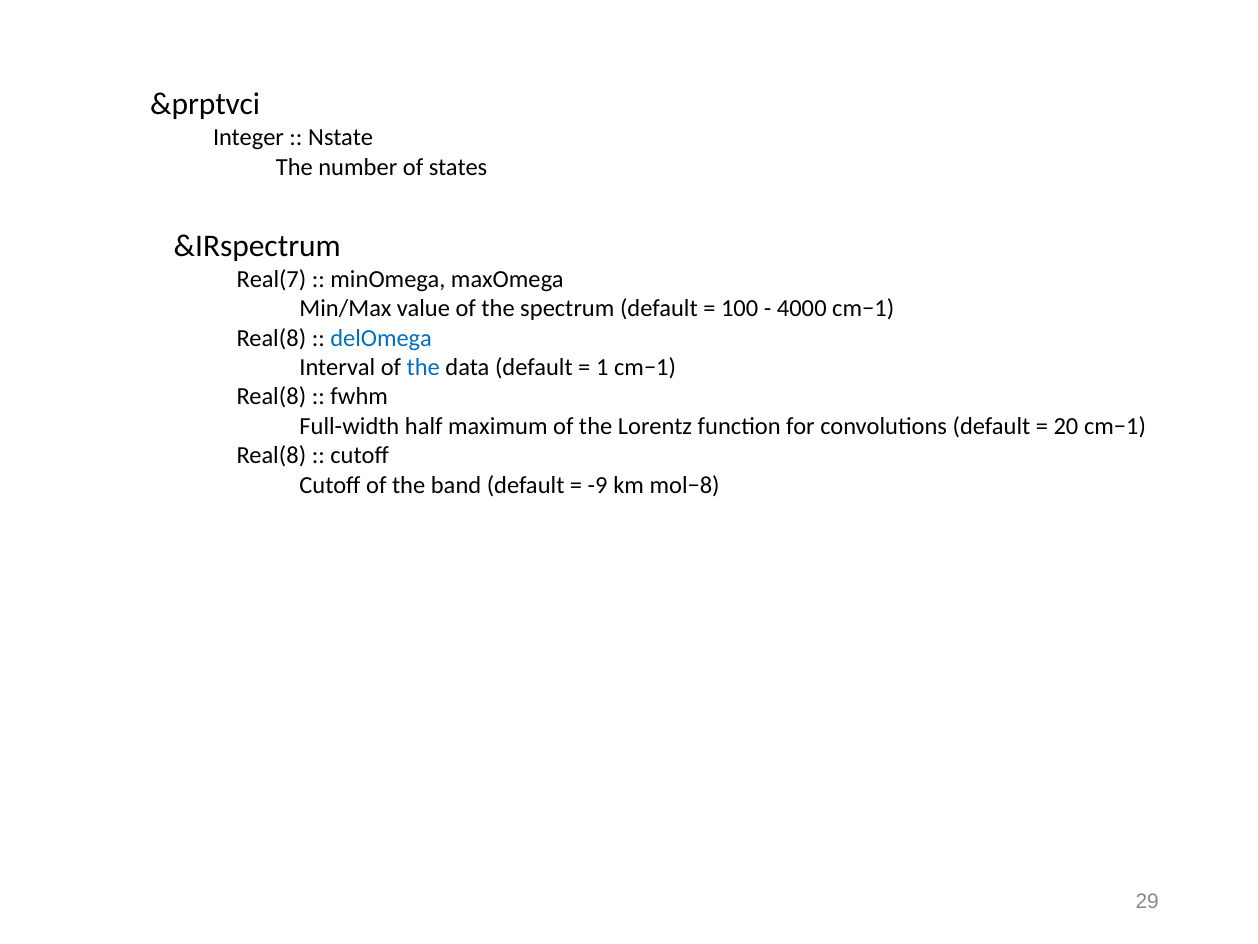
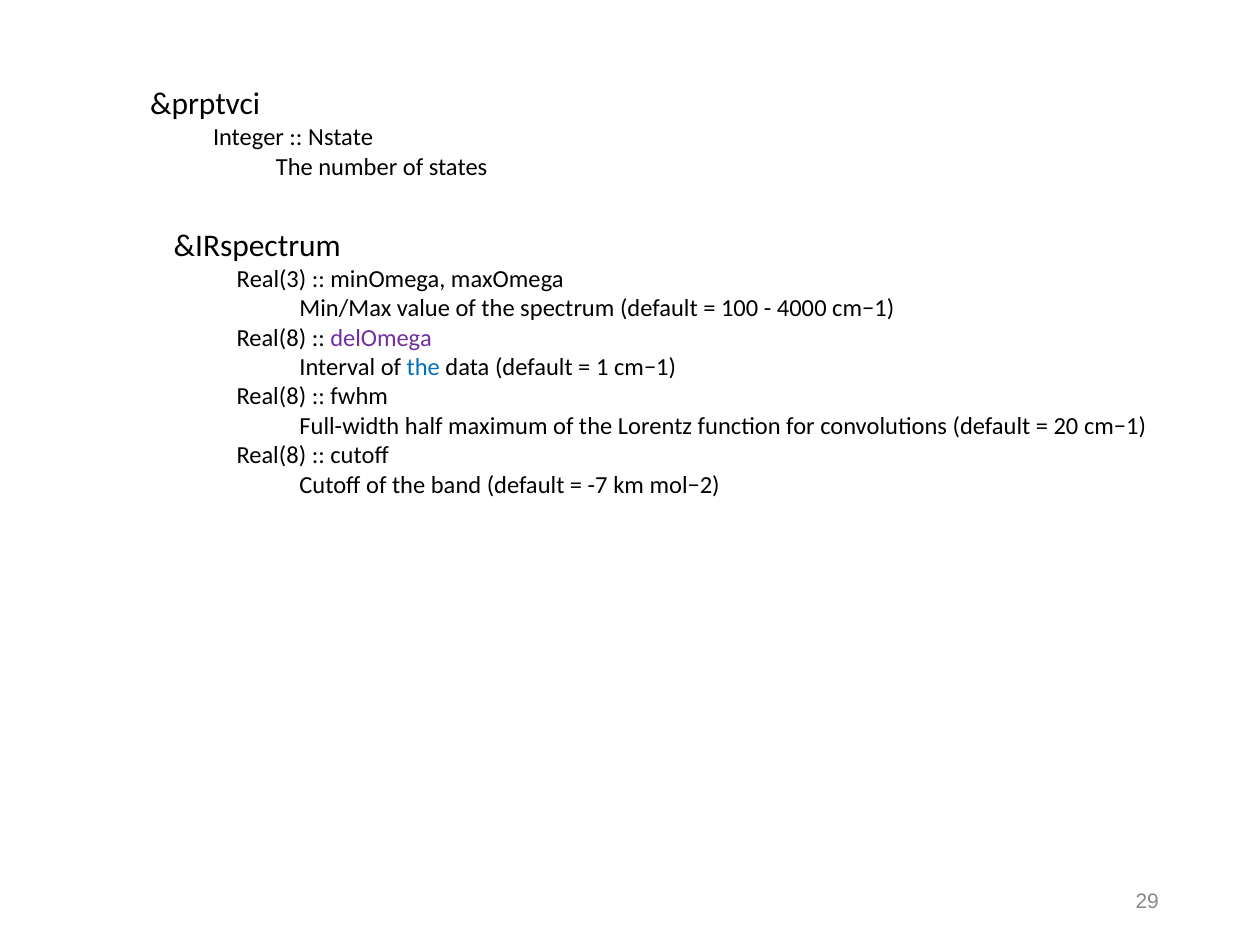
Real(7: Real(7 -> Real(3
delOmega colour: blue -> purple
-9: -9 -> -7
mol−8: mol−8 -> mol−2
